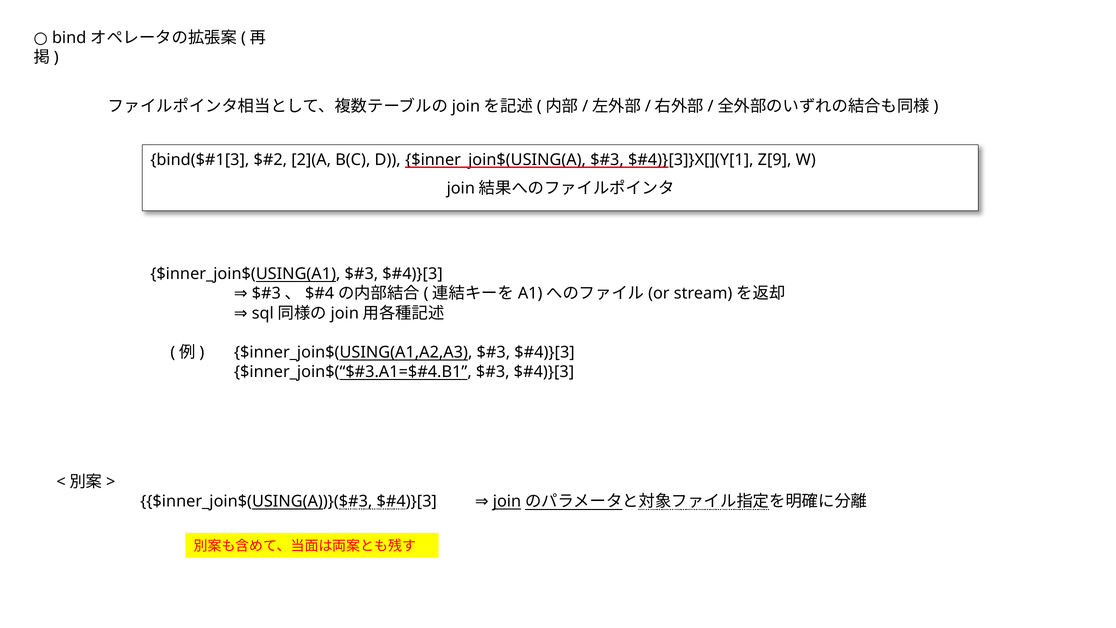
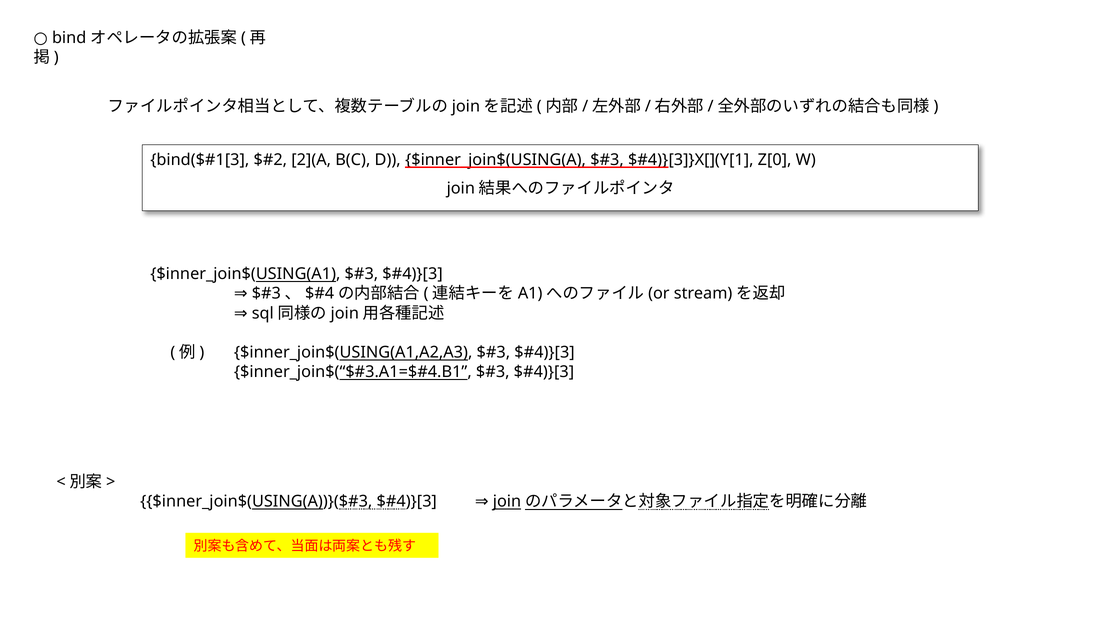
Z[9: Z[9 -> Z[0
